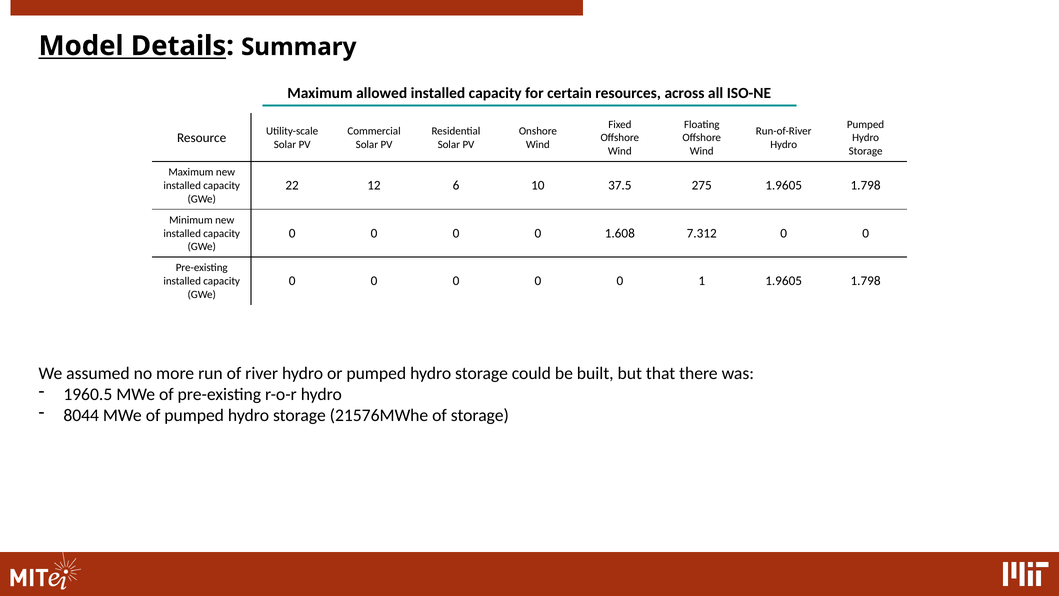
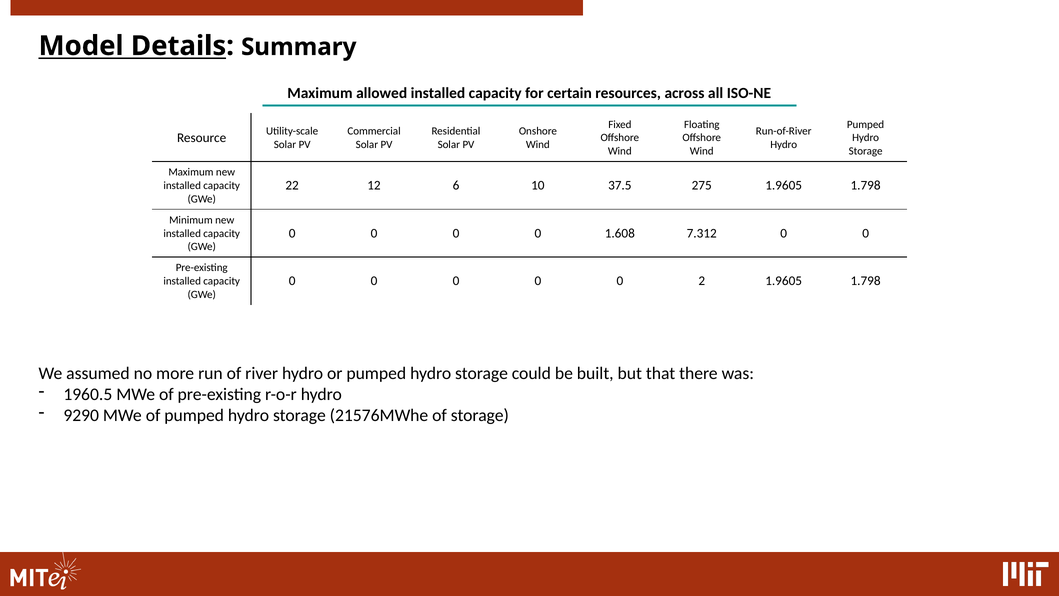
1: 1 -> 2
8044: 8044 -> 9290
